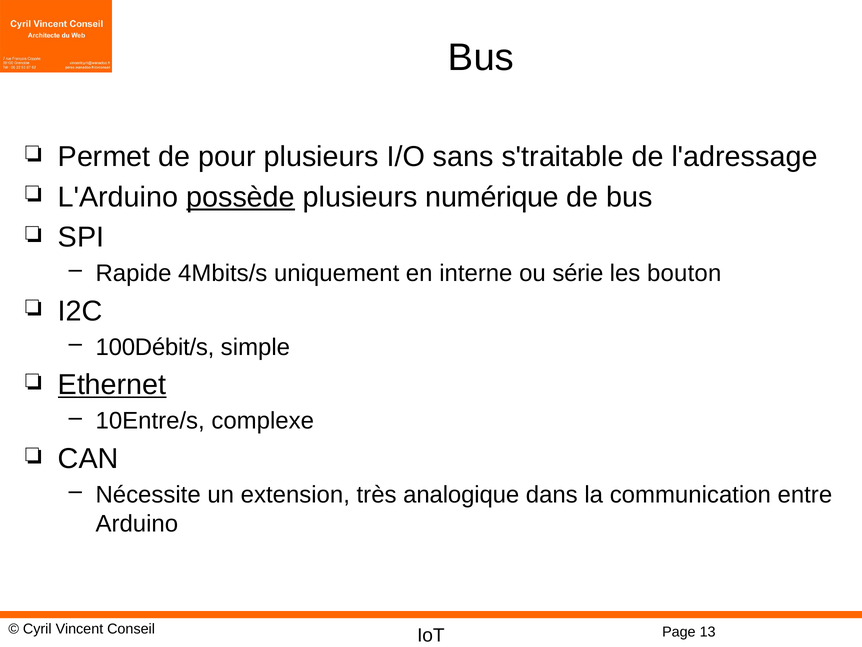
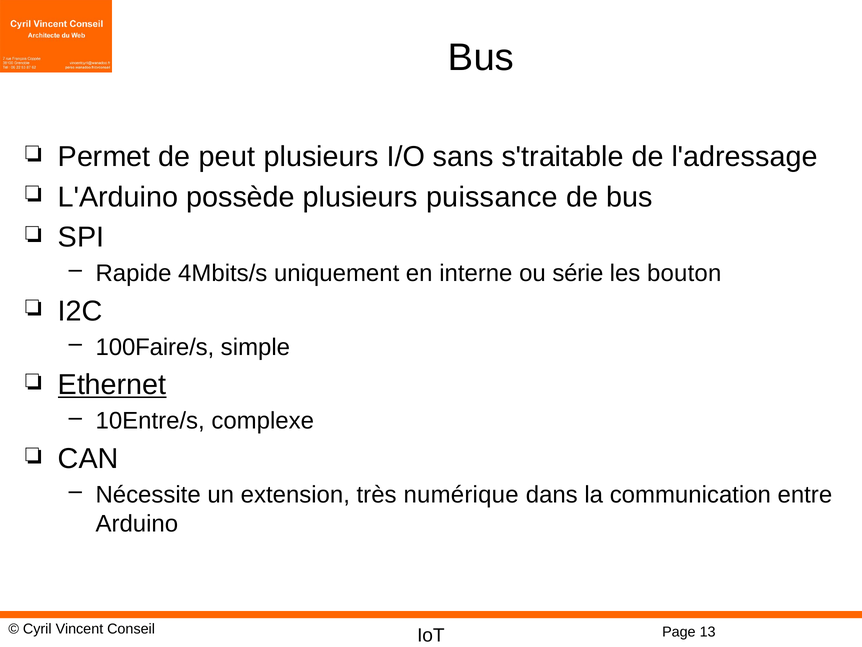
pour: pour -> peut
possède underline: present -> none
numérique: numérique -> puissance
100Débit/s: 100Débit/s -> 100Faire/s
analogique: analogique -> numérique
